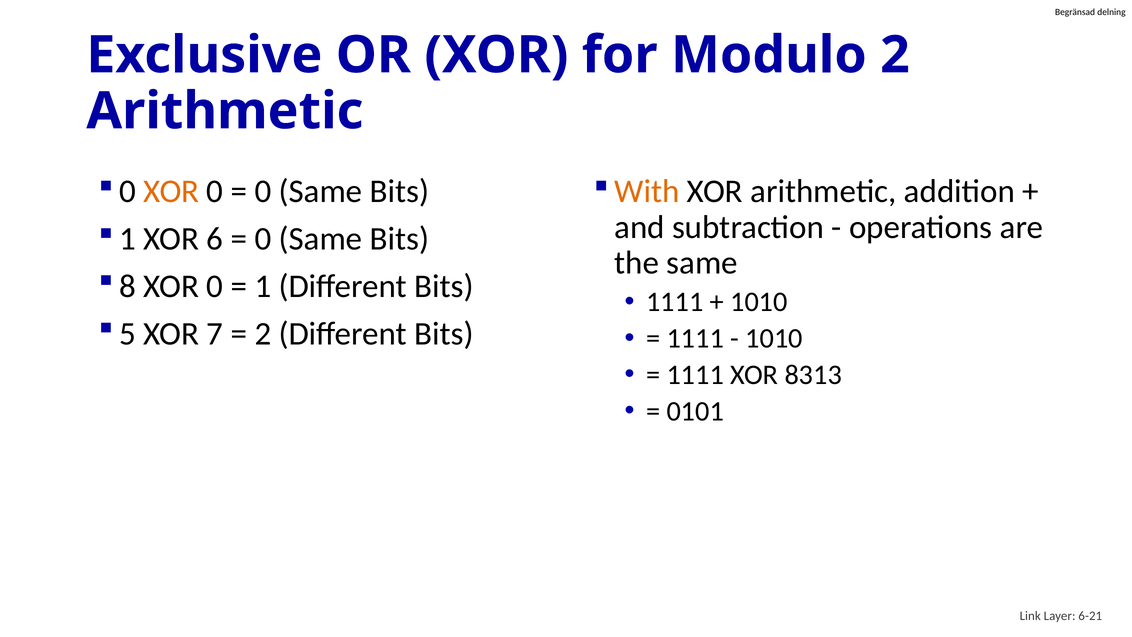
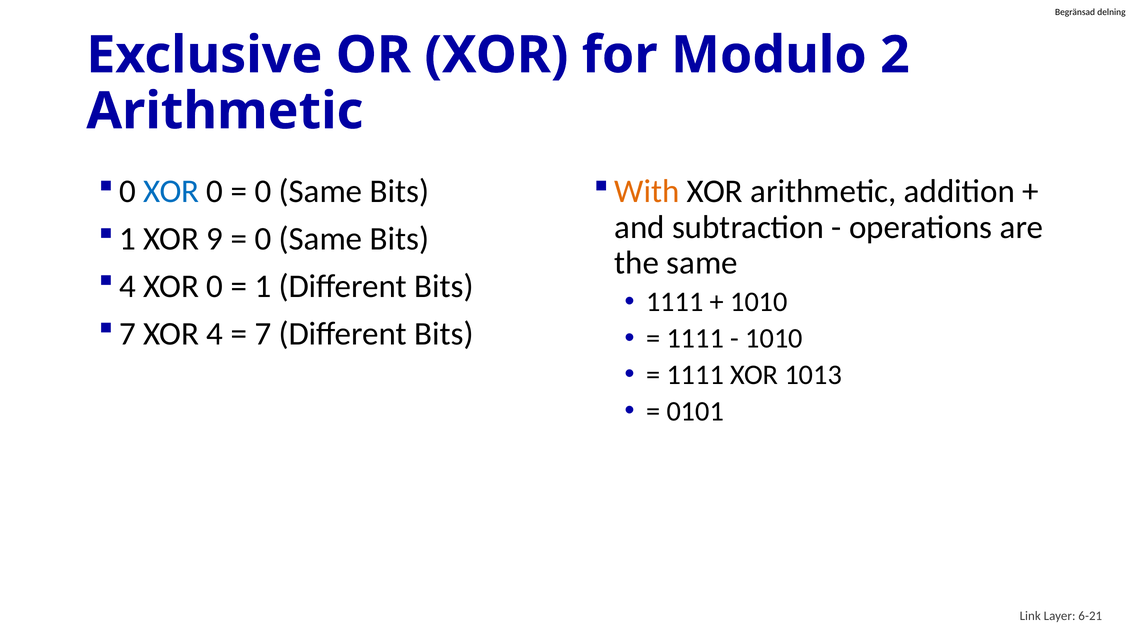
XOR at (171, 191) colour: orange -> blue
6: 6 -> 9
8 at (127, 286): 8 -> 4
5 at (127, 334): 5 -> 7
XOR 7: 7 -> 4
2 at (263, 334): 2 -> 7
8313: 8313 -> 1013
